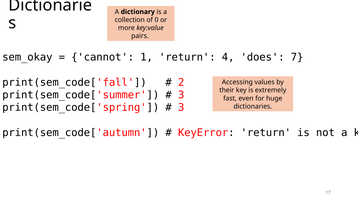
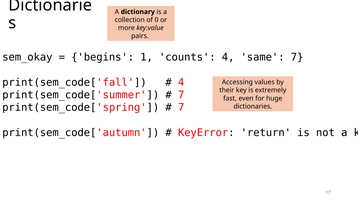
cannot: cannot -> begins
1 return: return -> counts
does: does -> same
2 at (181, 82): 2 -> 4
3 at (181, 95): 3 -> 7
3 at (181, 107): 3 -> 7
